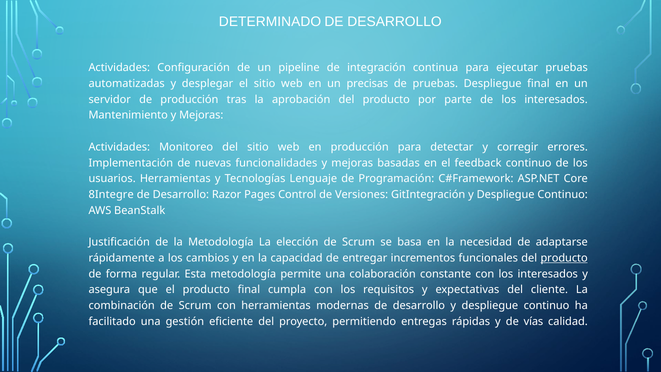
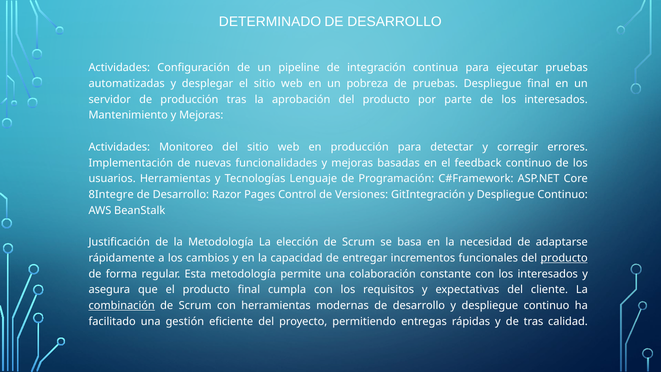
precisas: precisas -> pobreza
combinación underline: none -> present
de vías: vías -> tras
